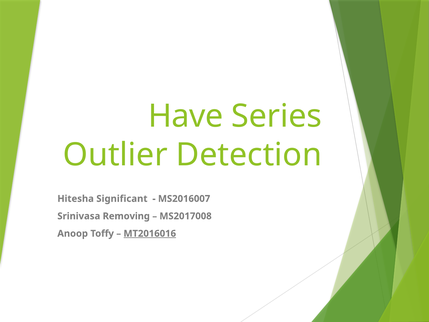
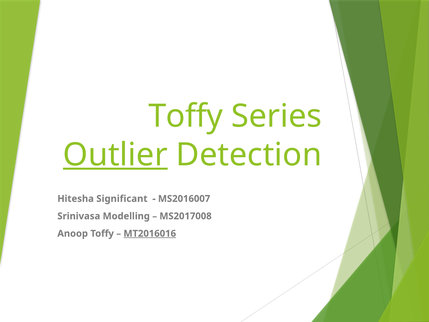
Have at (186, 116): Have -> Toffy
Outlier underline: none -> present
Removing: Removing -> Modelling
